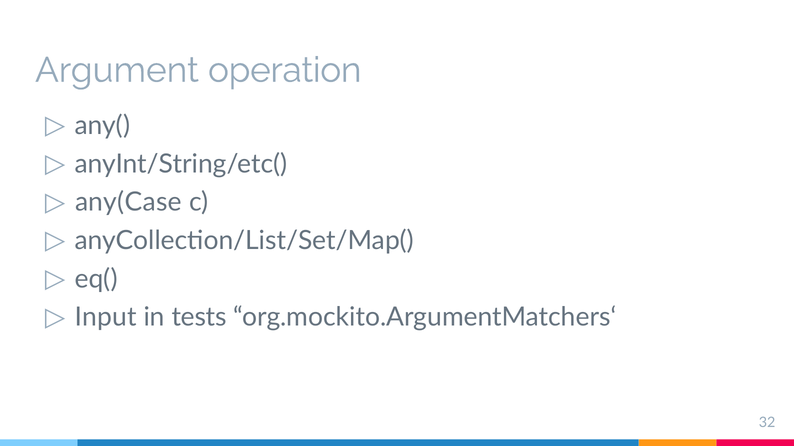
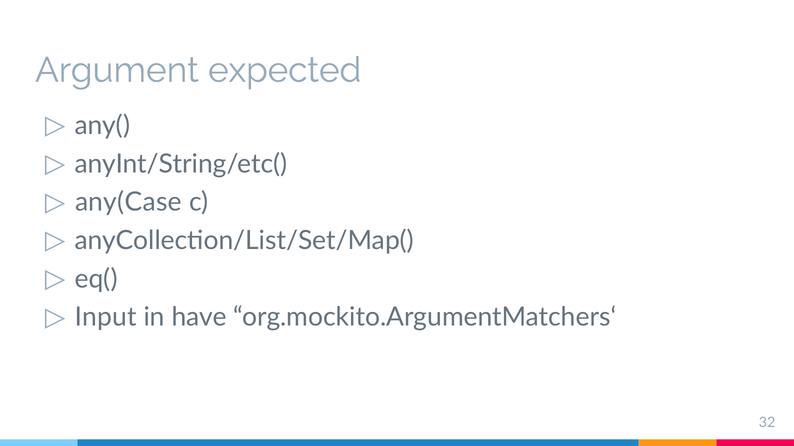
operation: operation -> expected
tests: tests -> have
